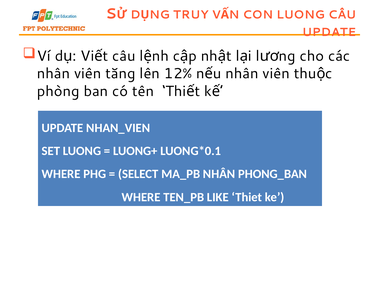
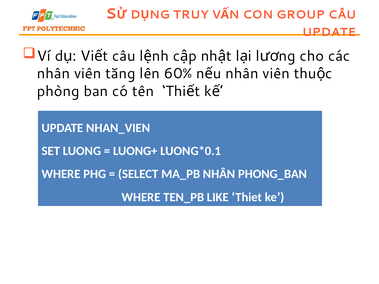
CON LUONG: LUONG -> GROUP
12%: 12% -> 60%
